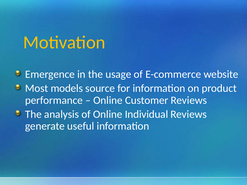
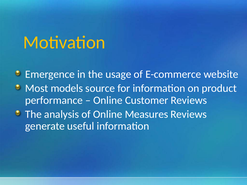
Individual: Individual -> Measures
